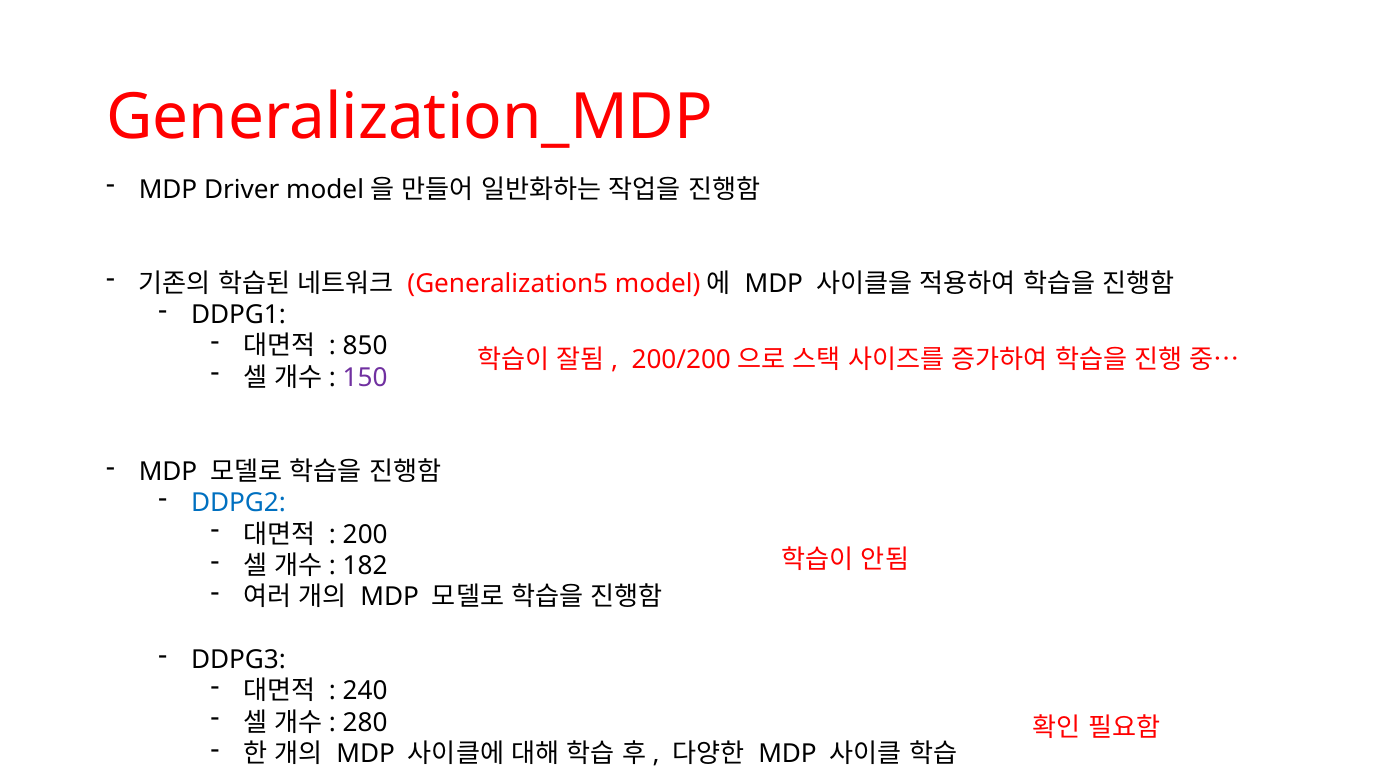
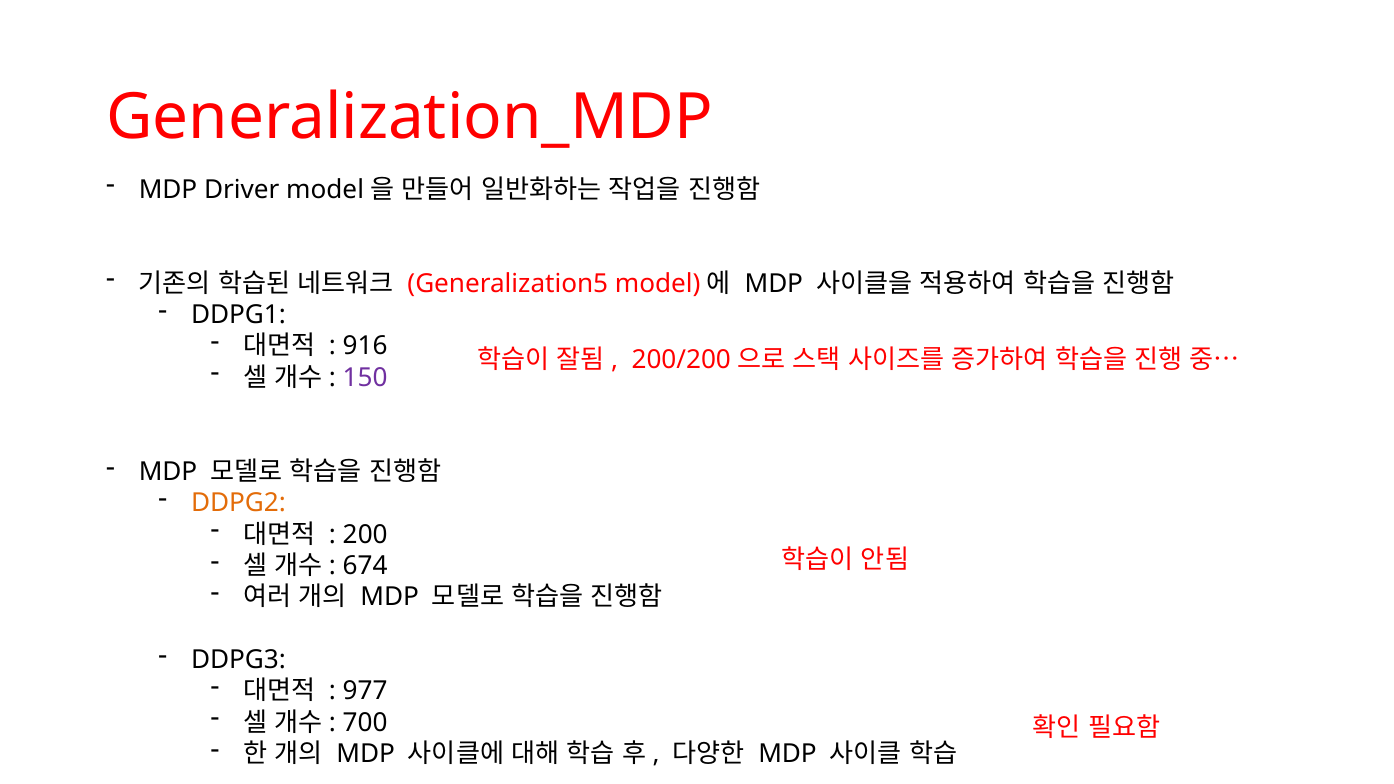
850: 850 -> 916
DDPG2 colour: blue -> orange
182: 182 -> 674
240: 240 -> 977
280: 280 -> 700
